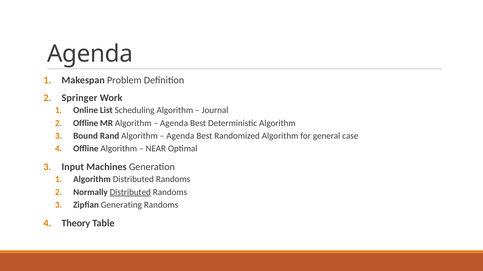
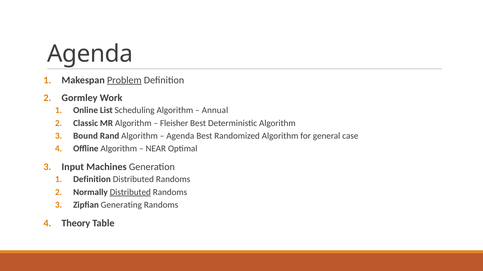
Problem underline: none -> present
Springer: Springer -> Gormley
Journal: Journal -> Annual
Offline at (86, 123): Offline -> Classic
Agenda at (174, 123): Agenda -> Fleisher
Algorithm at (92, 180): Algorithm -> Definition
